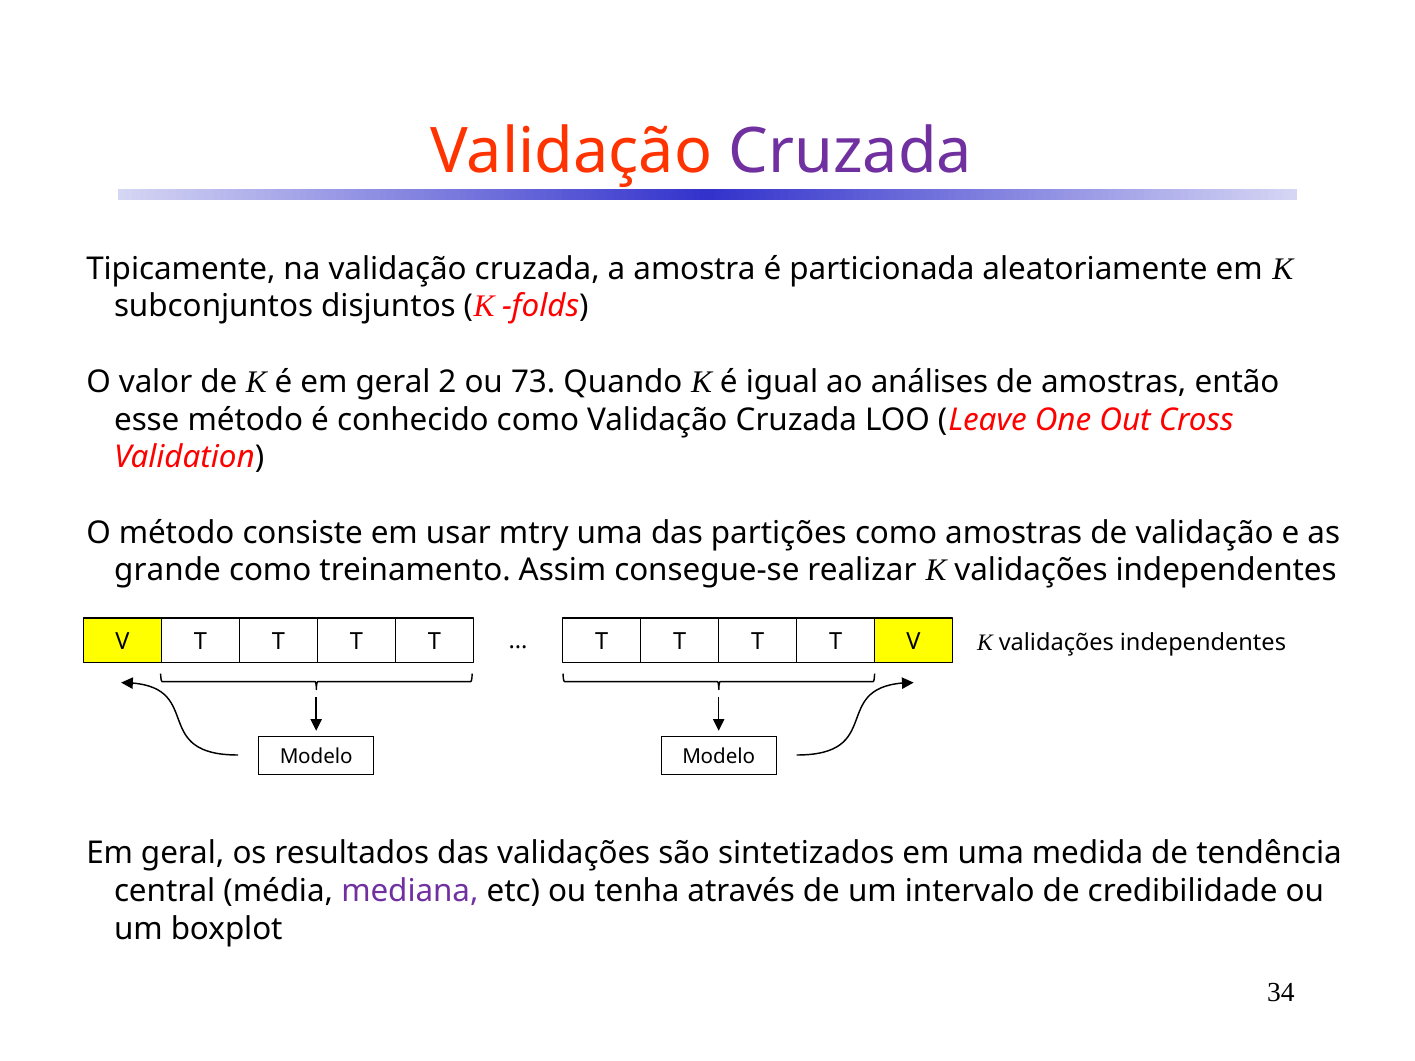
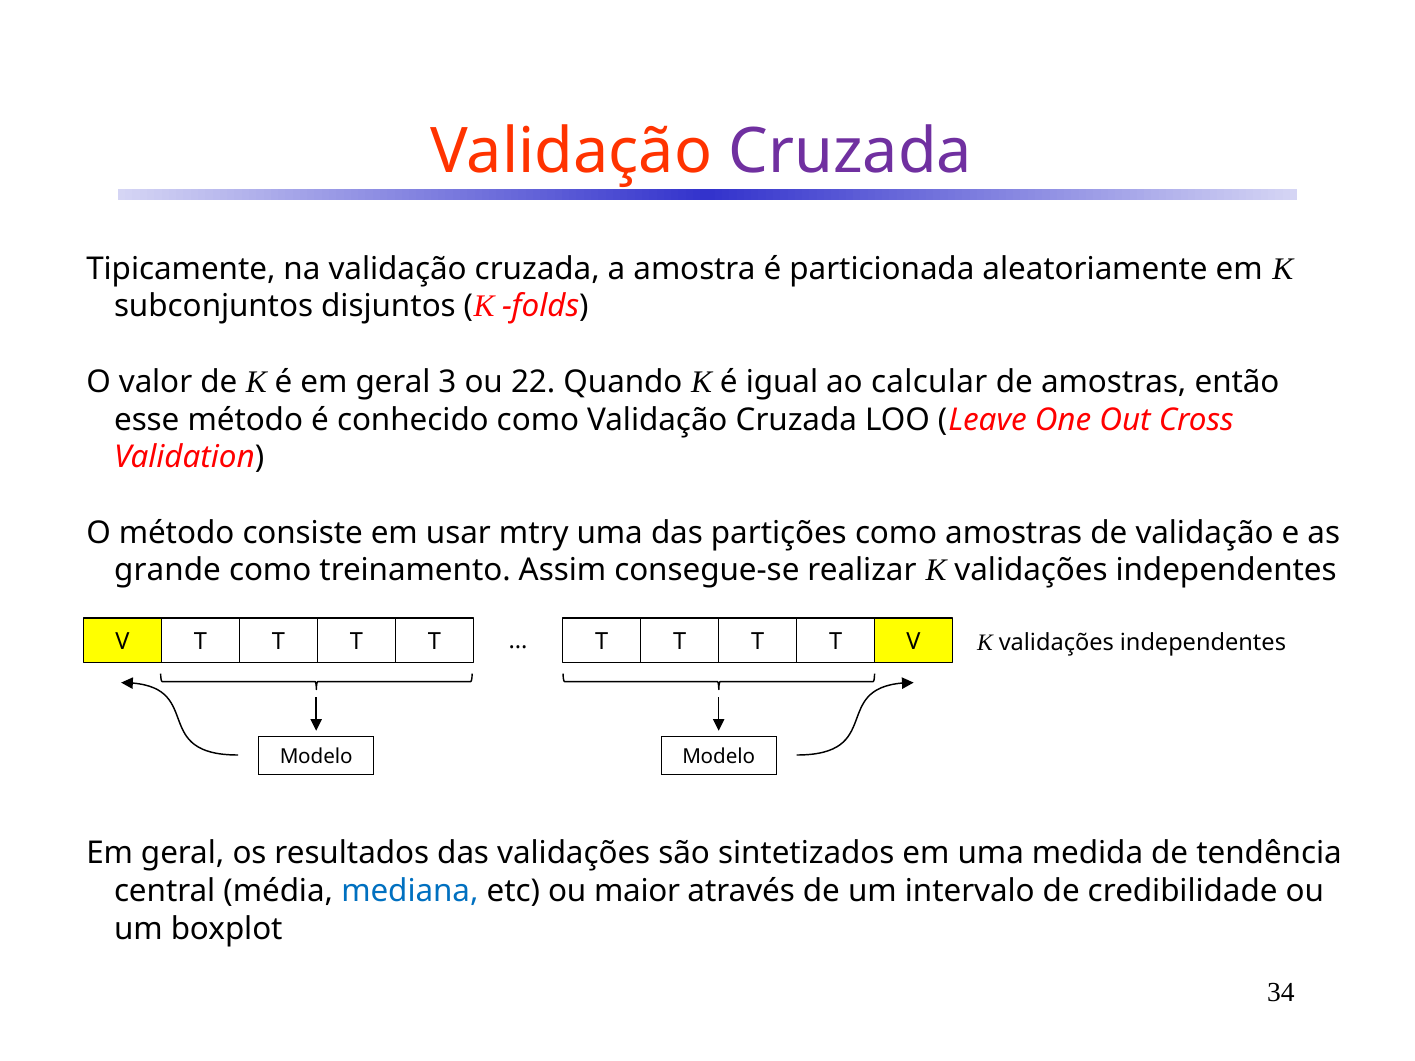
2: 2 -> 3
73: 73 -> 22
análises: análises -> calcular
mediana colour: purple -> blue
tenha: tenha -> maior
